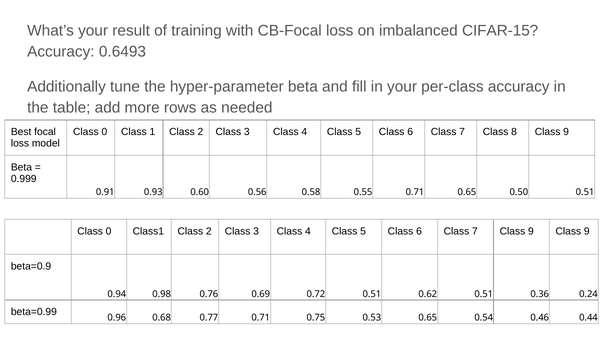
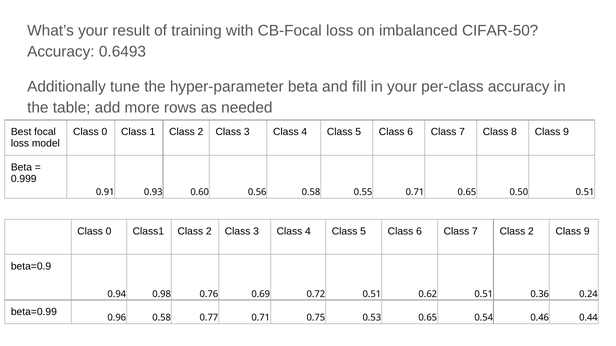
CIFAR-15: CIFAR-15 -> CIFAR-50
7 Class 9: 9 -> 2
0.96 0.68: 0.68 -> 0.58
